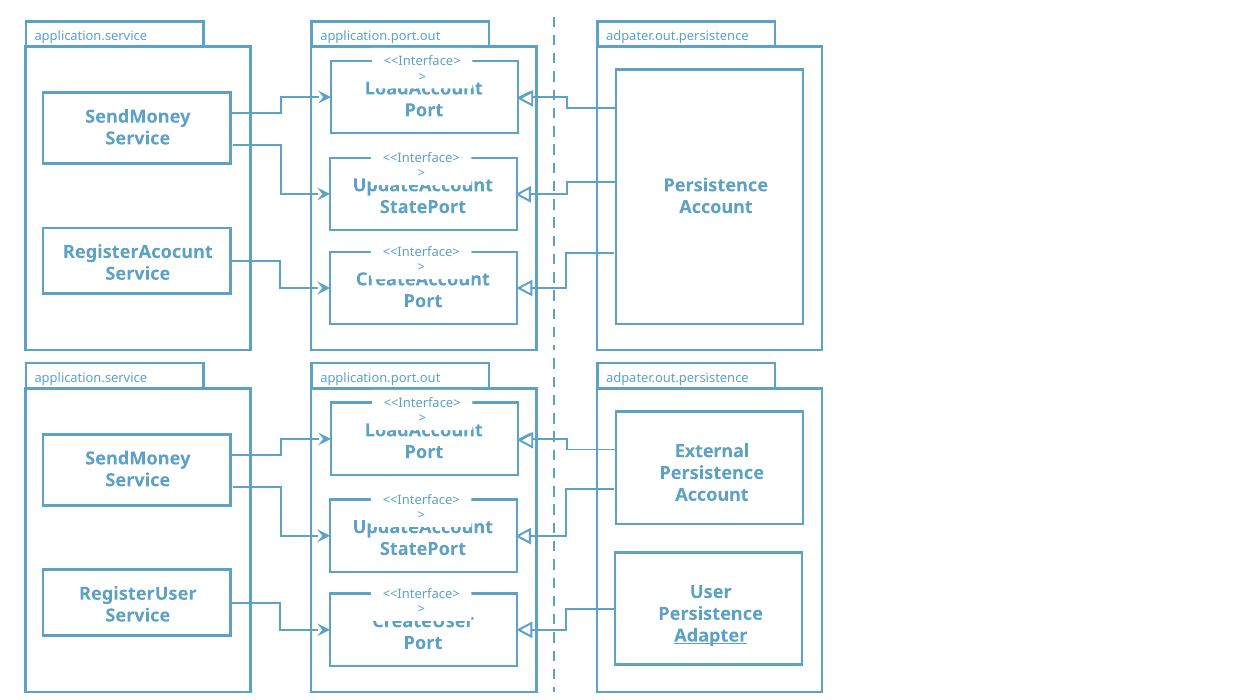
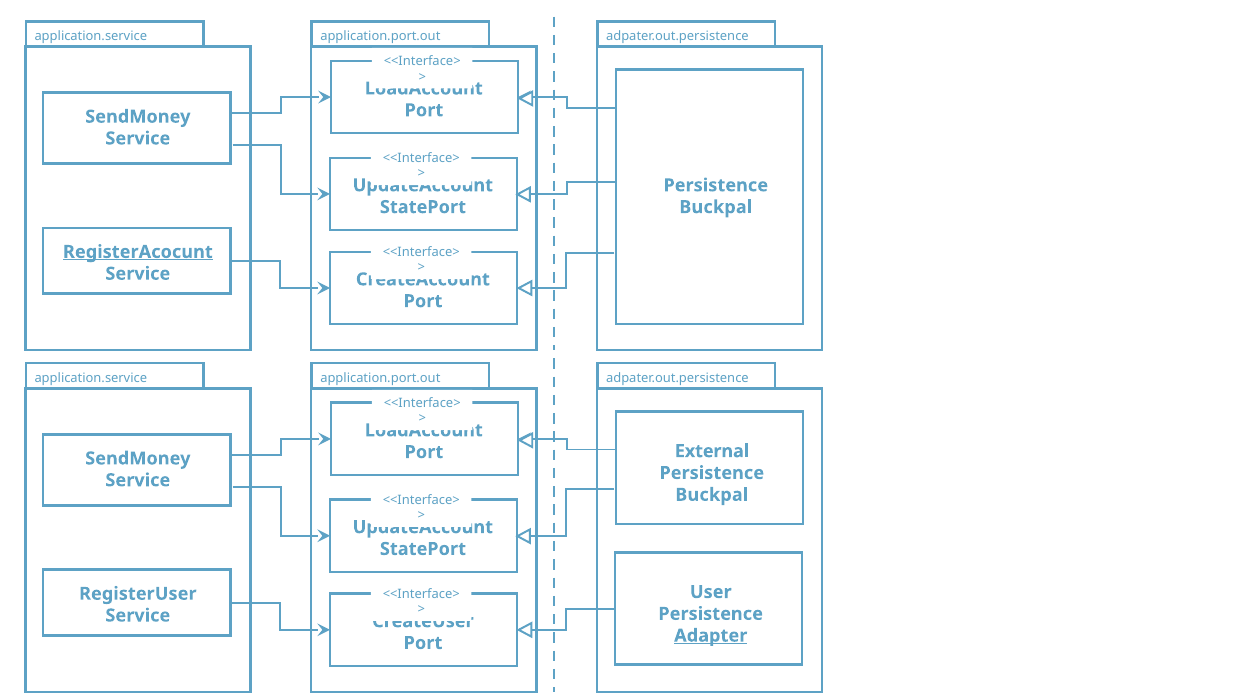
Account at (716, 207): Account -> Buckpal
RegisterAcocunt underline: none -> present
Account at (712, 495): Account -> Buckpal
